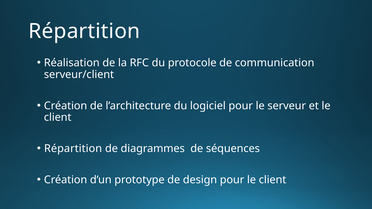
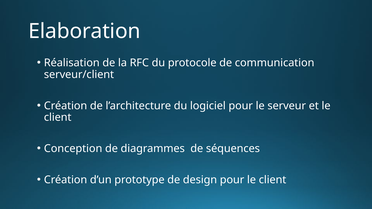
Répartition at (84, 31): Répartition -> Elaboration
Répartition at (73, 149): Répartition -> Conception
